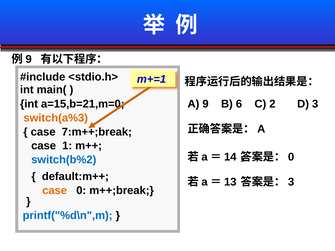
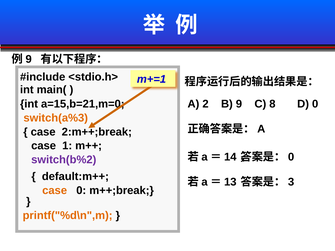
9: 9 -> 2
6: 6 -> 9
2: 2 -> 8
D 3: 3 -> 0
7:m++;break: 7:m++;break -> 2:m++;break
switch(b%2 colour: blue -> purple
printf("%d\n",m colour: blue -> orange
